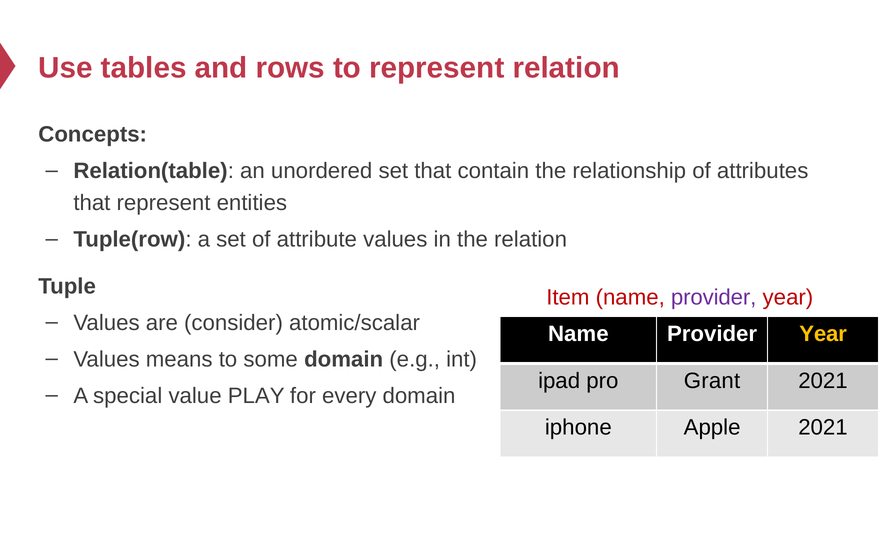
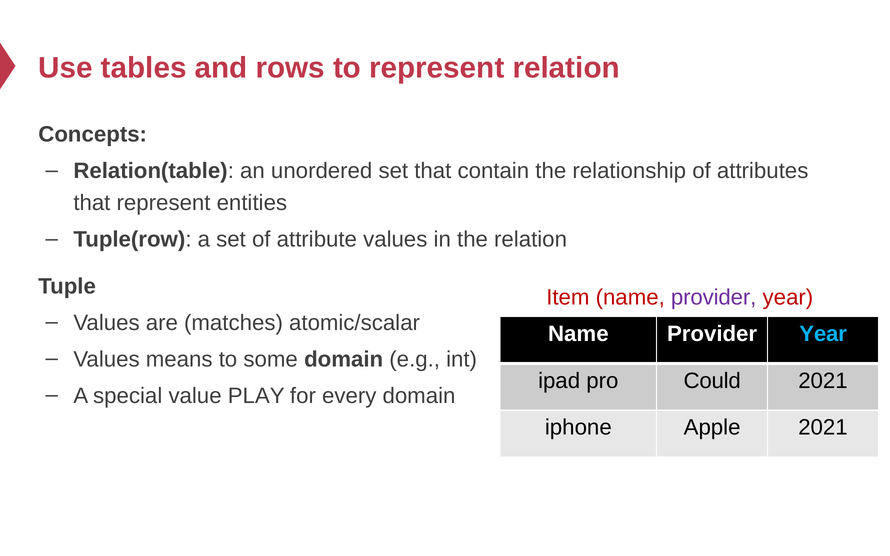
consider: consider -> matches
Year at (823, 334) colour: yellow -> light blue
Grant: Grant -> Could
